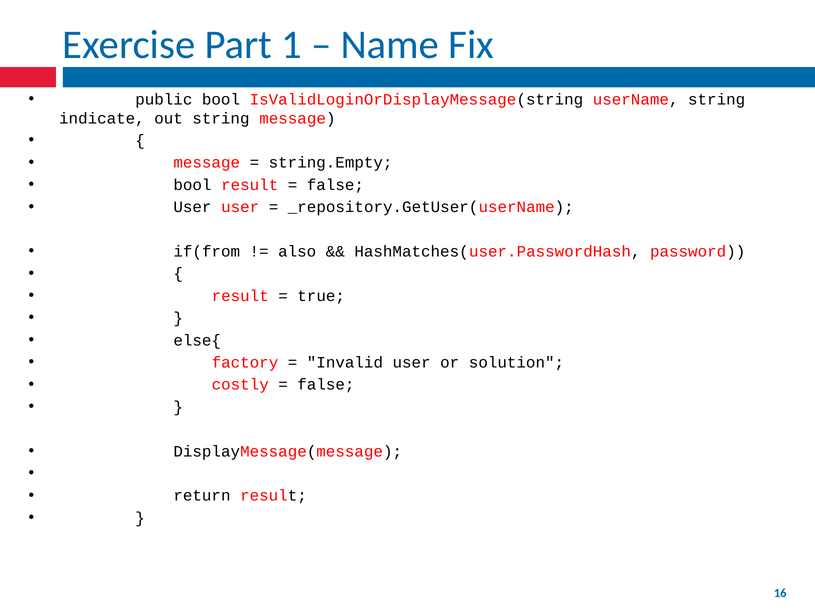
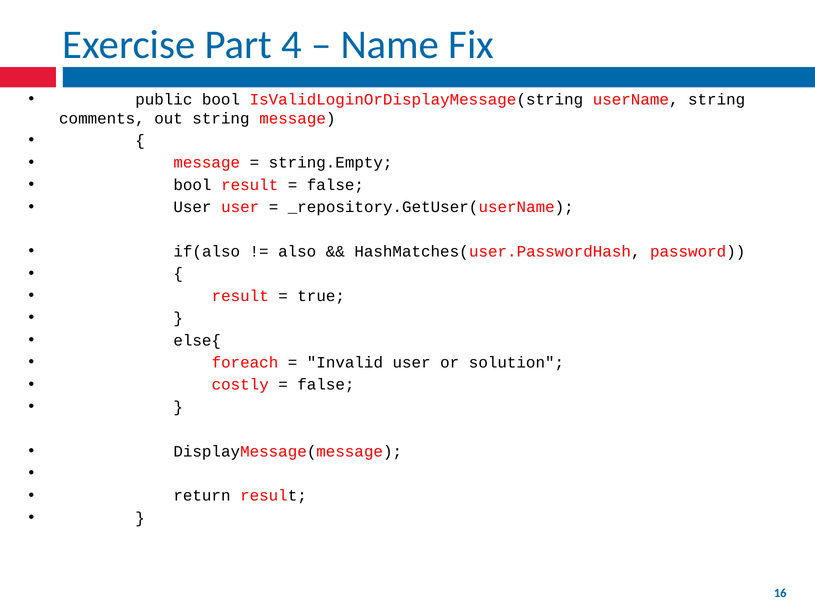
1: 1 -> 4
indicate: indicate -> comments
if(from: if(from -> if(also
factory: factory -> foreach
